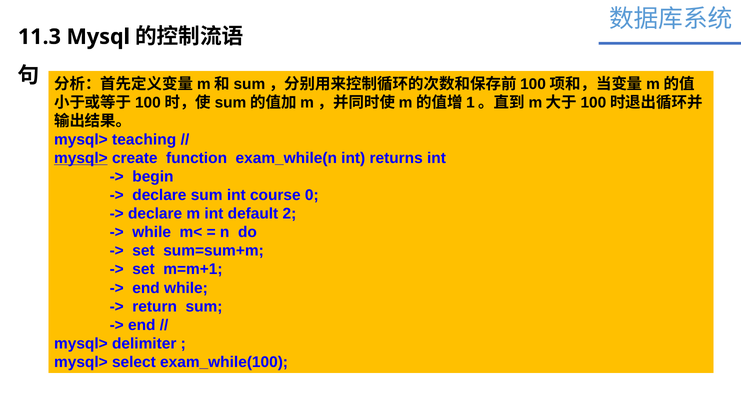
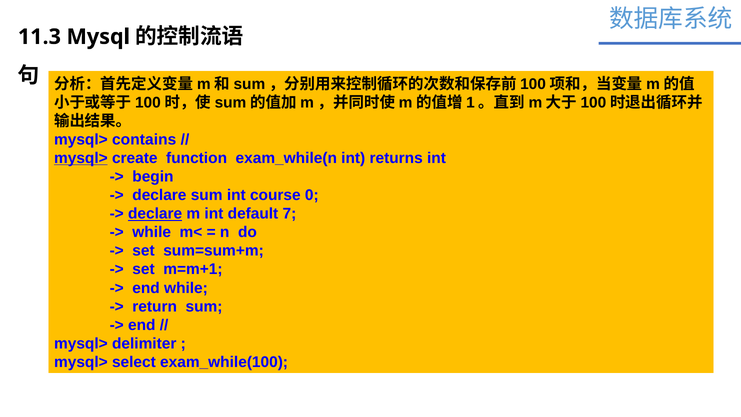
teaching: teaching -> contains
declare at (155, 214) underline: none -> present
2: 2 -> 7
